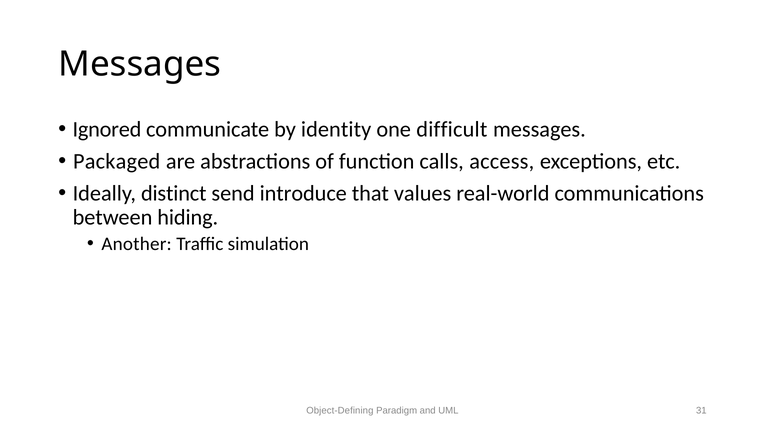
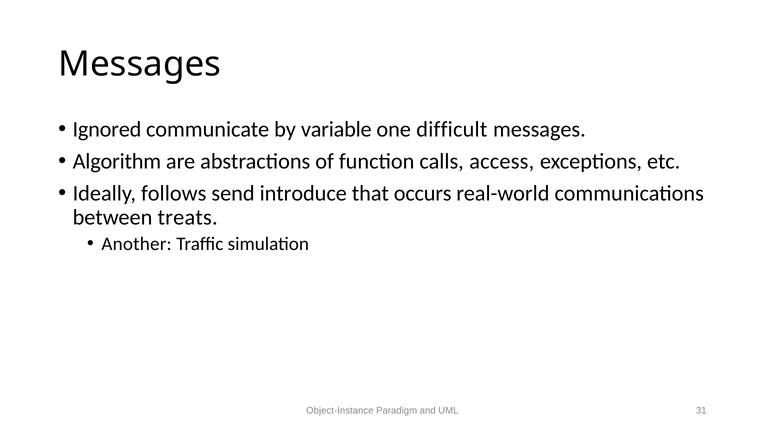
identity: identity -> variable
Packaged: Packaged -> Algorithm
distinct: distinct -> follows
values: values -> occurs
hiding: hiding -> treats
Object-Defining: Object-Defining -> Object-Instance
